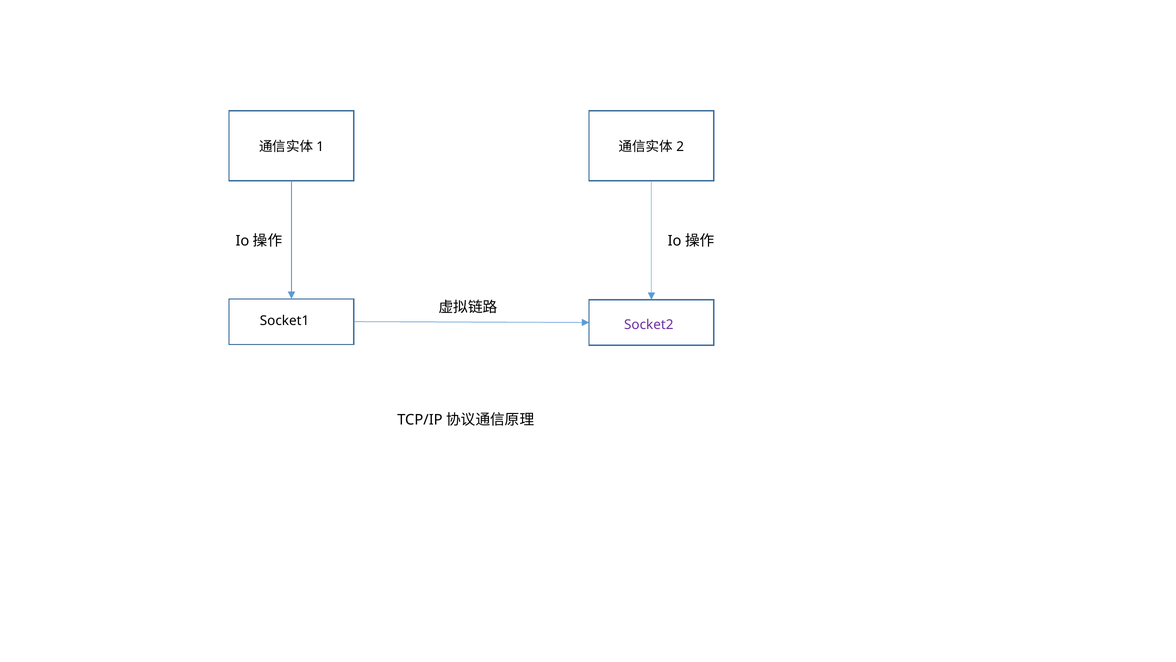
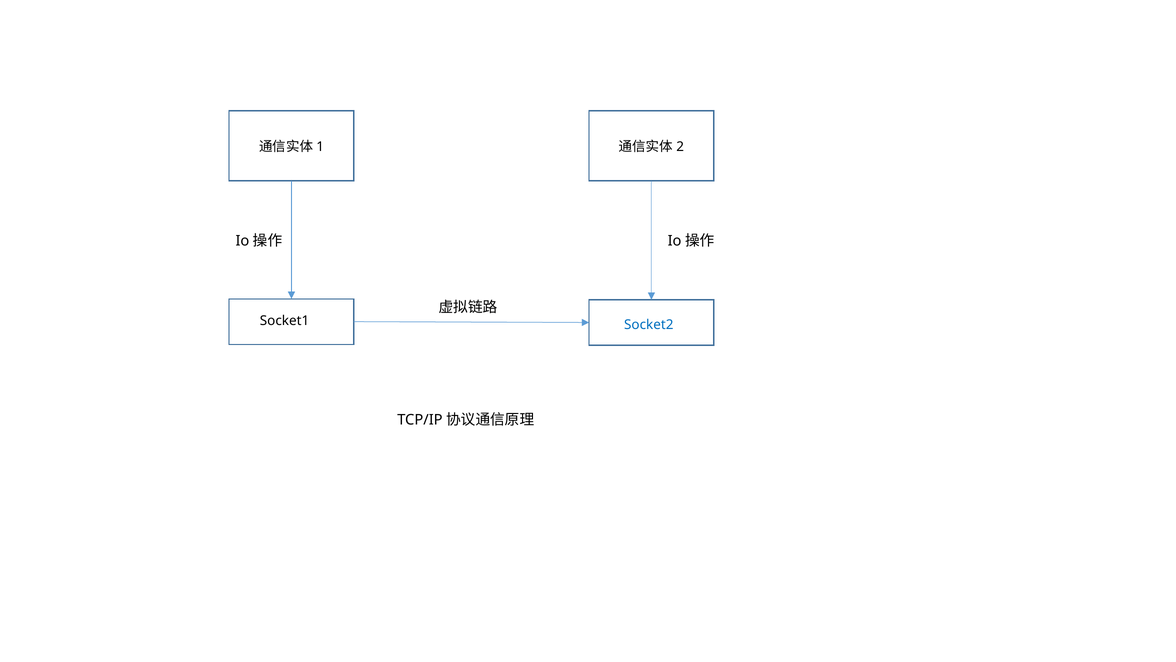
Socket2 colour: purple -> blue
